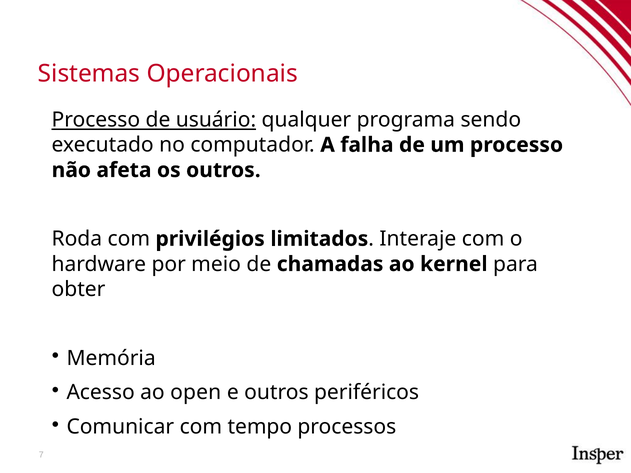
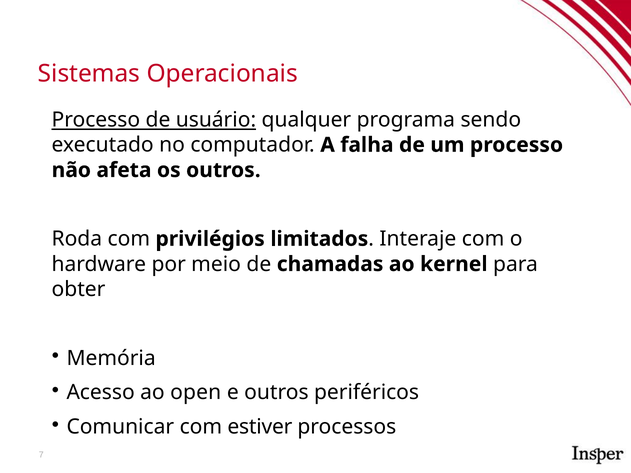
tempo: tempo -> estiver
